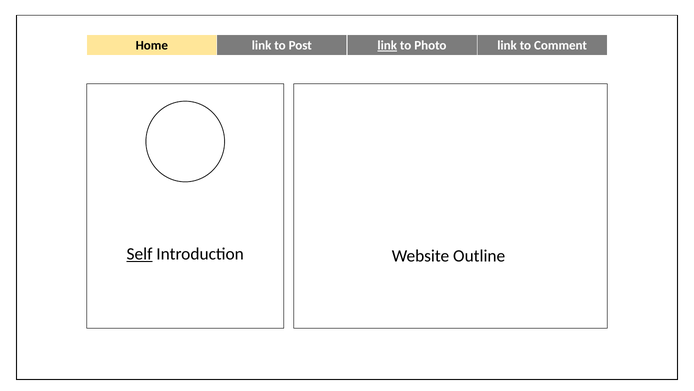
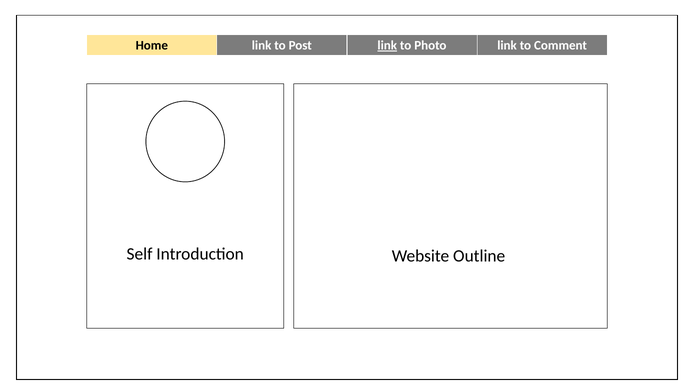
Self underline: present -> none
